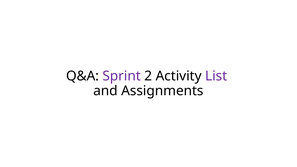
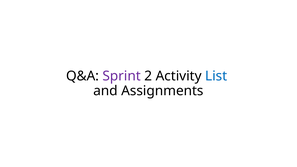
List colour: purple -> blue
